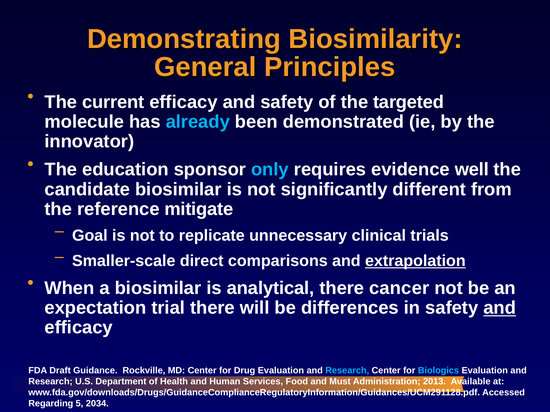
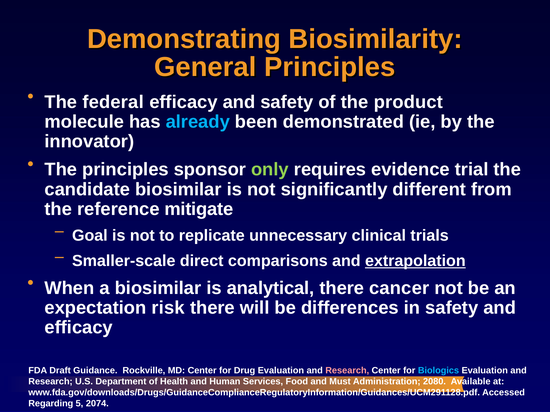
current: current -> federal
targeted: targeted -> product
The education: education -> principles
only colour: light blue -> light green
well: well -> trial
trial: trial -> risk
and at (500, 308) underline: present -> none
Research at (347, 371) colour: light blue -> pink
2013: 2013 -> 2080
2034: 2034 -> 2074
